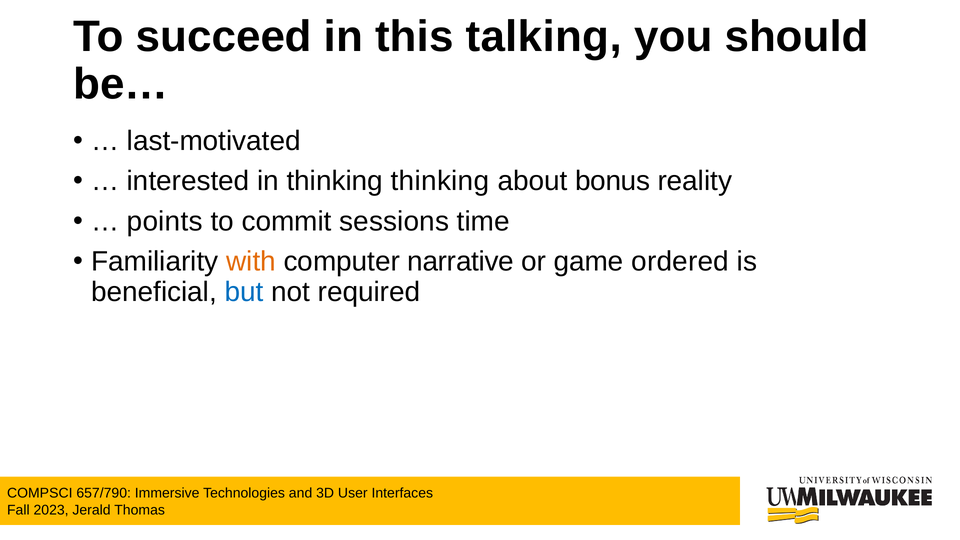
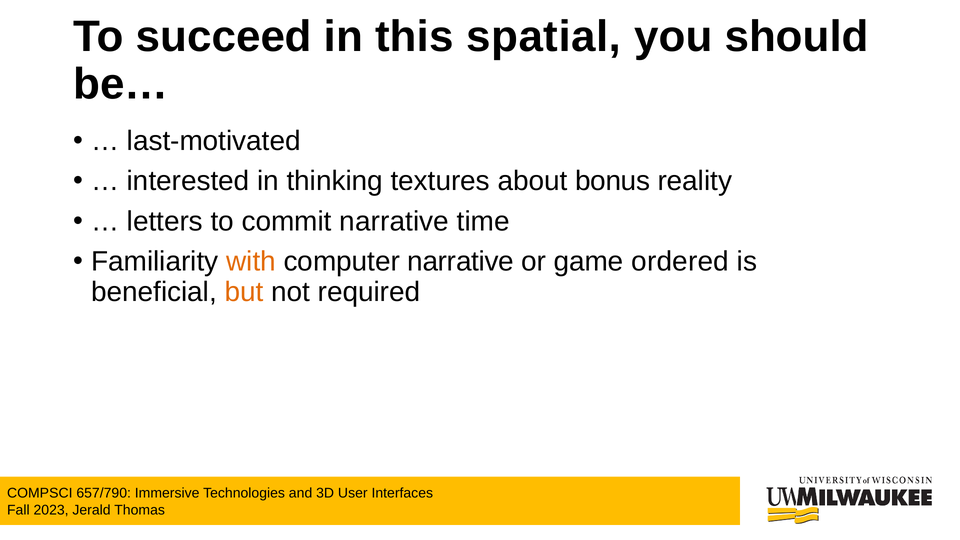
talking: talking -> spatial
thinking thinking: thinking -> textures
points: points -> letters
commit sessions: sessions -> narrative
but colour: blue -> orange
